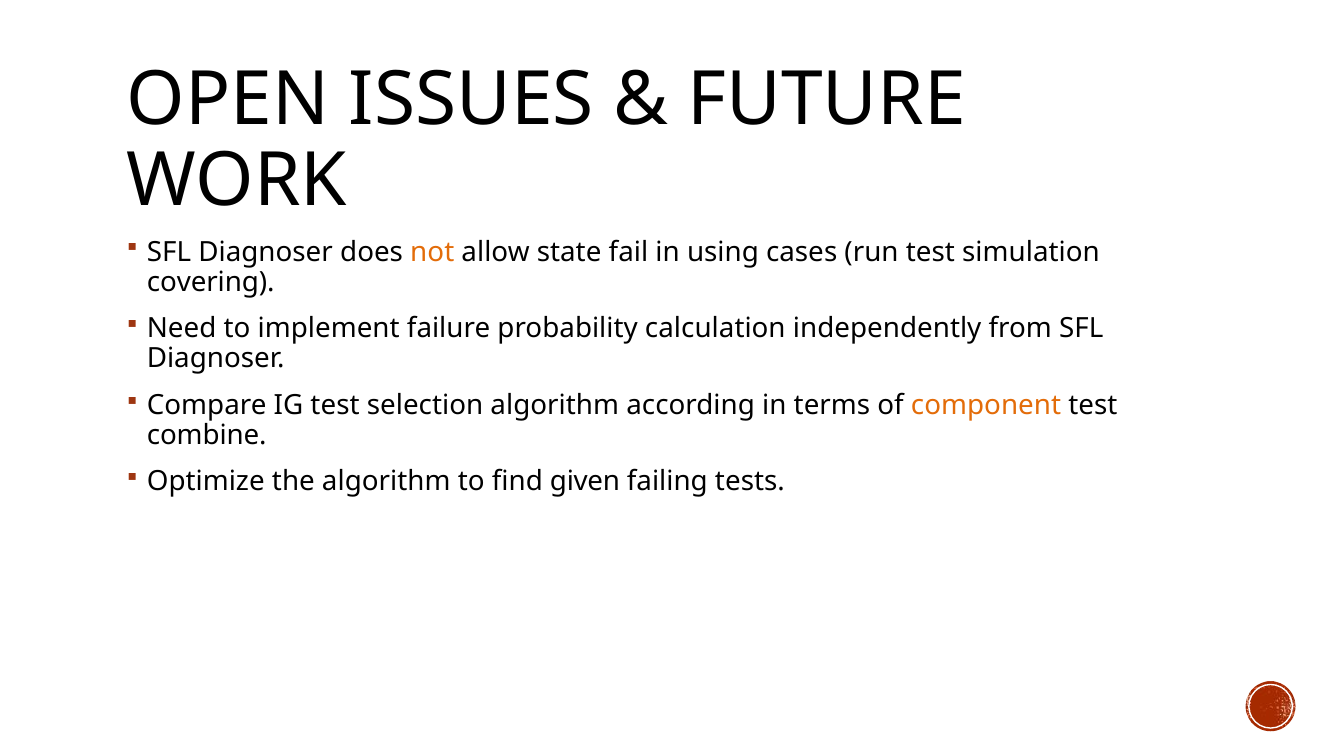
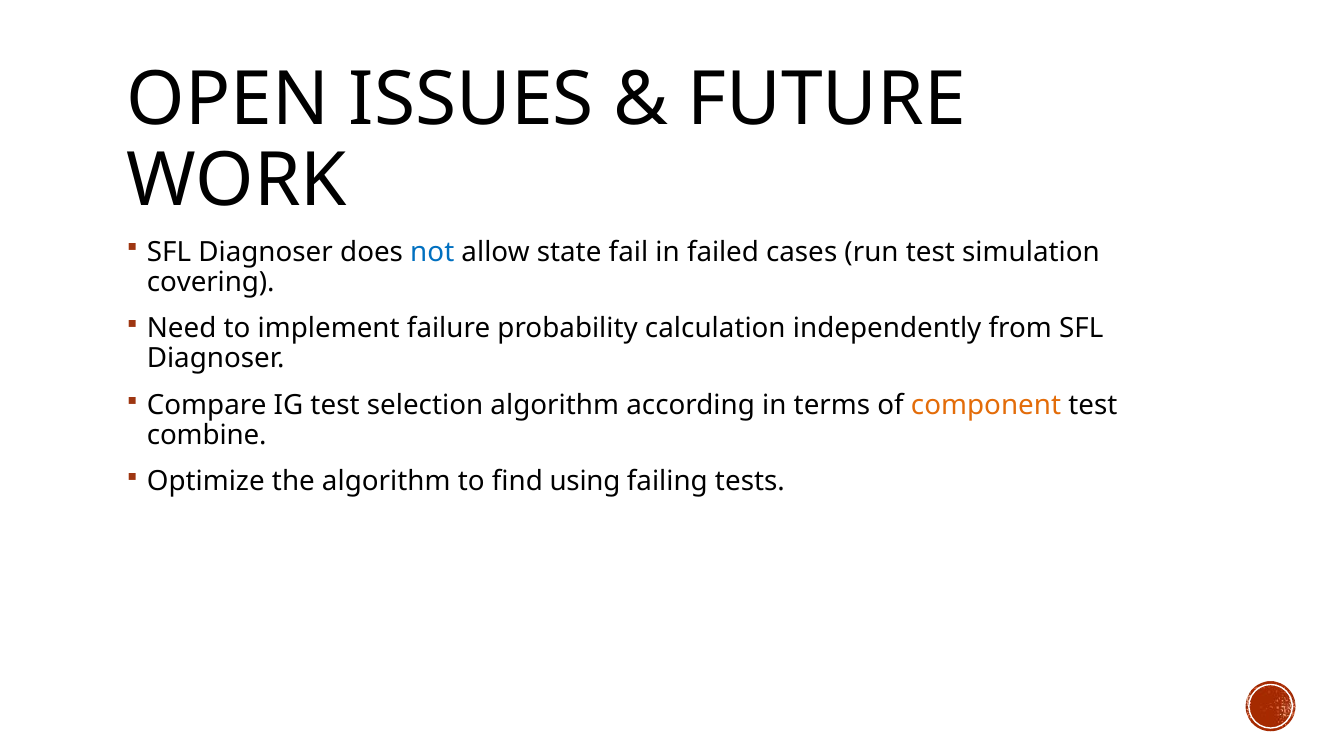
not colour: orange -> blue
using: using -> failed
given: given -> using
